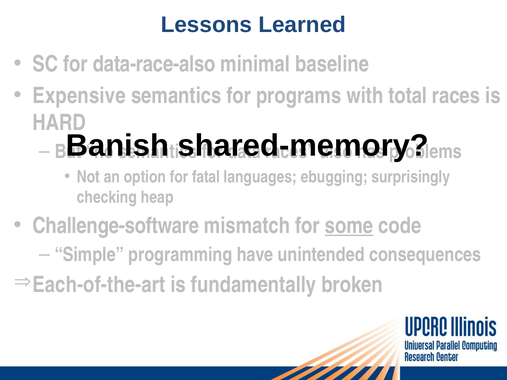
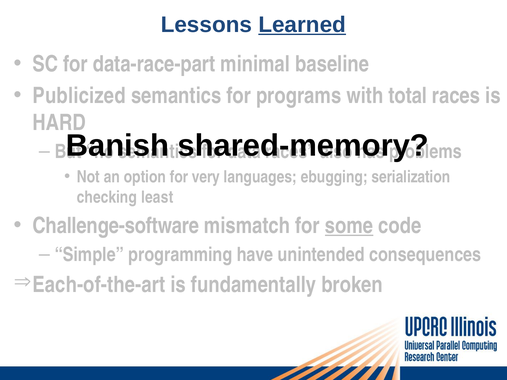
Learned underline: none -> present
data-race-also: data-race-also -> data-race-part
Expensive: Expensive -> Publicized
fatal: fatal -> very
surprisingly: surprisingly -> serialization
heap: heap -> least
